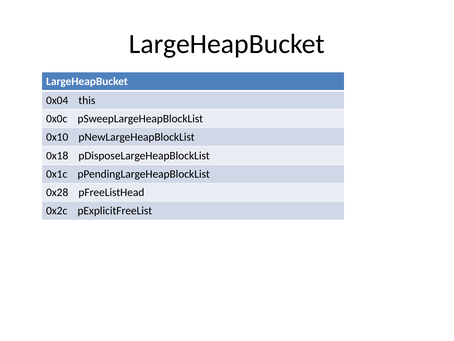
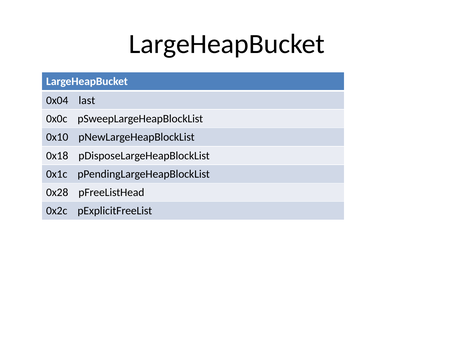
this: this -> last
